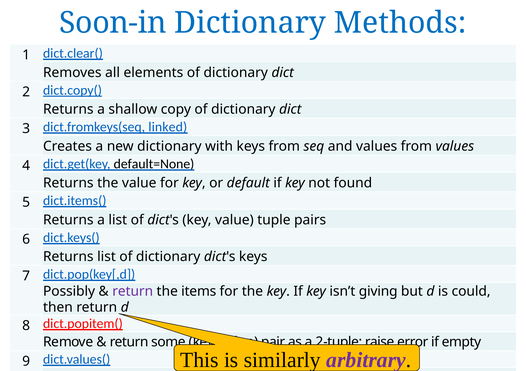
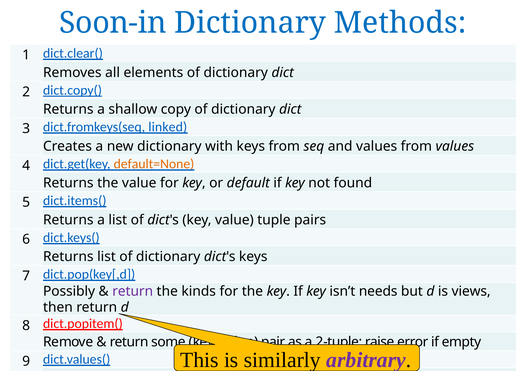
default=None colour: black -> orange
items: items -> kinds
giving: giving -> needs
could: could -> views
